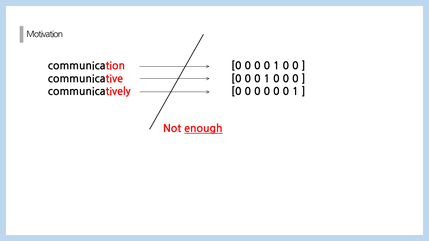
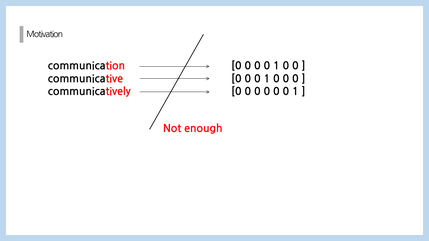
enough underline: present -> none
